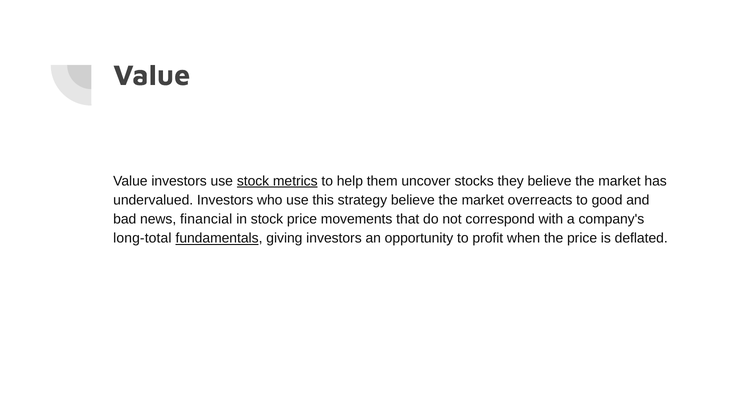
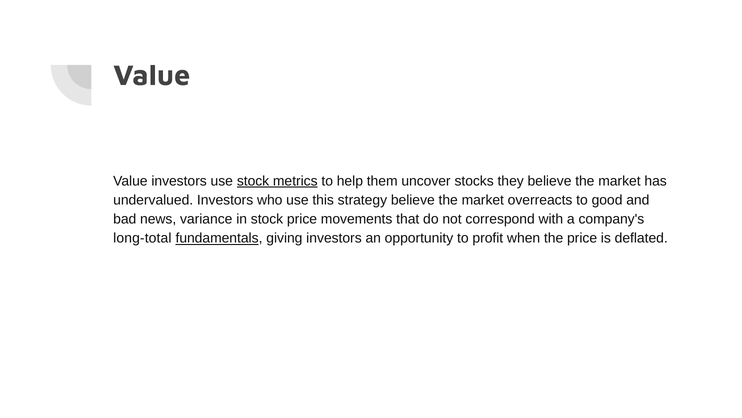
financial: financial -> variance
